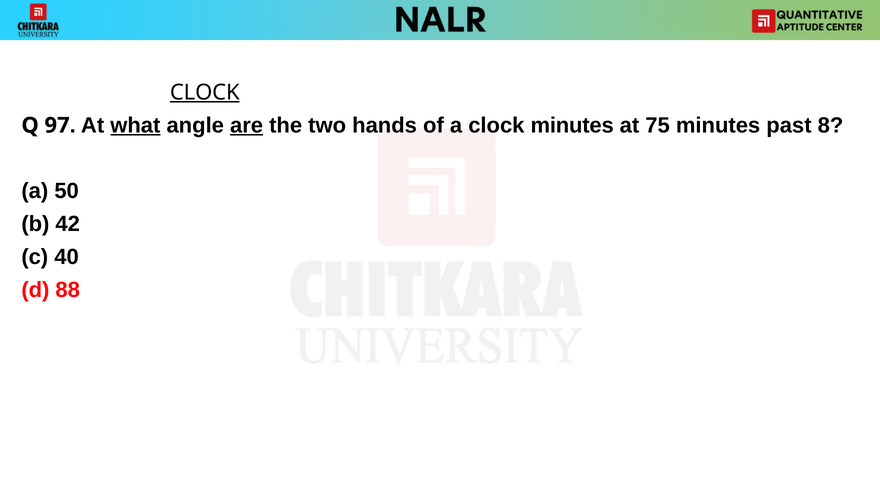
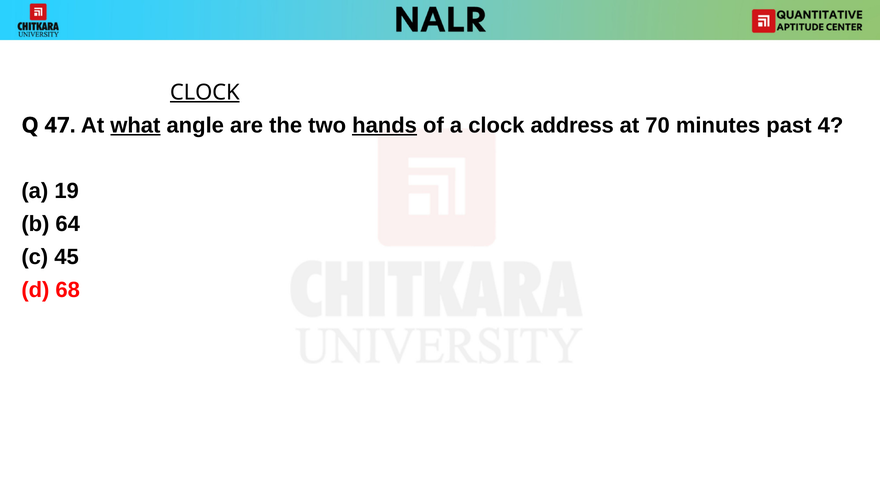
97: 97 -> 47
are underline: present -> none
hands underline: none -> present
clock minutes: minutes -> address
75: 75 -> 70
8: 8 -> 4
50: 50 -> 19
42: 42 -> 64
40: 40 -> 45
88: 88 -> 68
